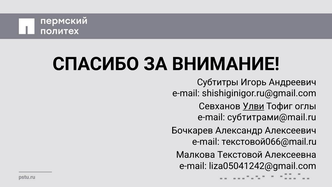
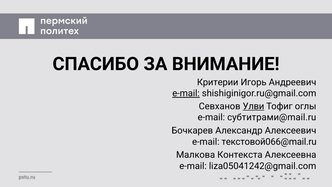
Субтитры: Субтитры -> Критерии
e-mail at (186, 93) underline: none -> present
Текстовой: Текстовой -> Контекста
